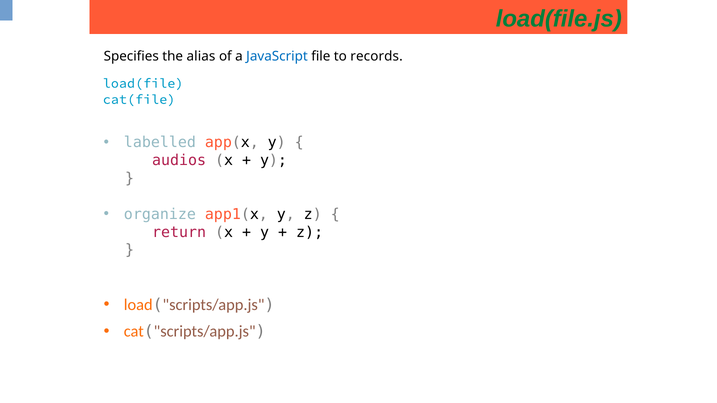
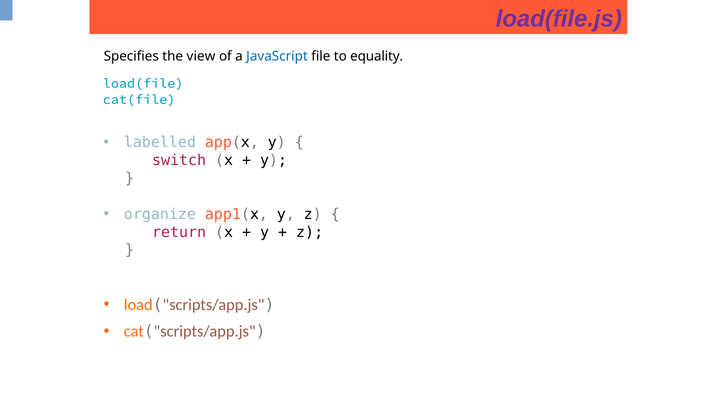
load(file.js colour: green -> purple
alias: alias -> view
records: records -> equality
audios: audios -> switch
